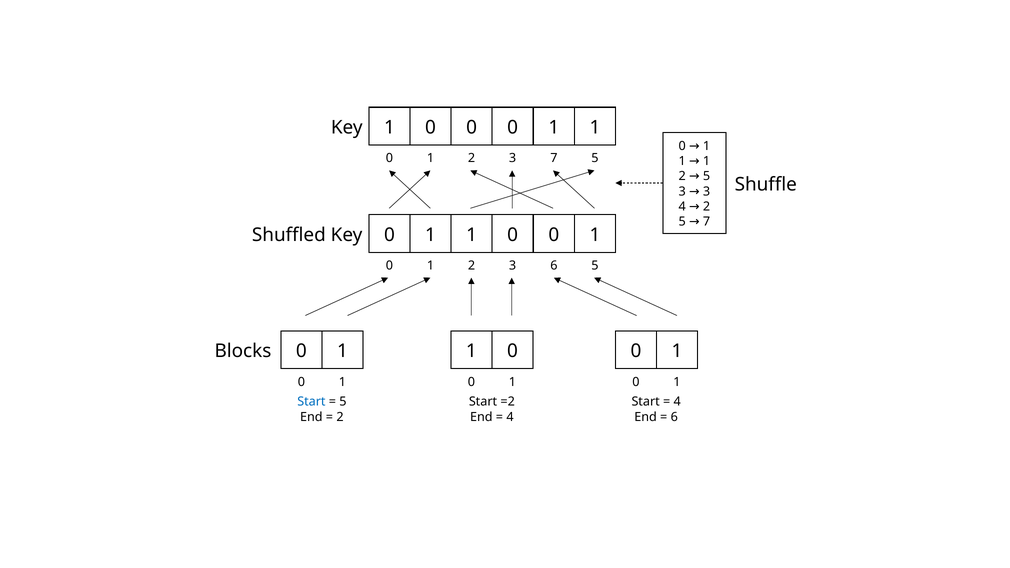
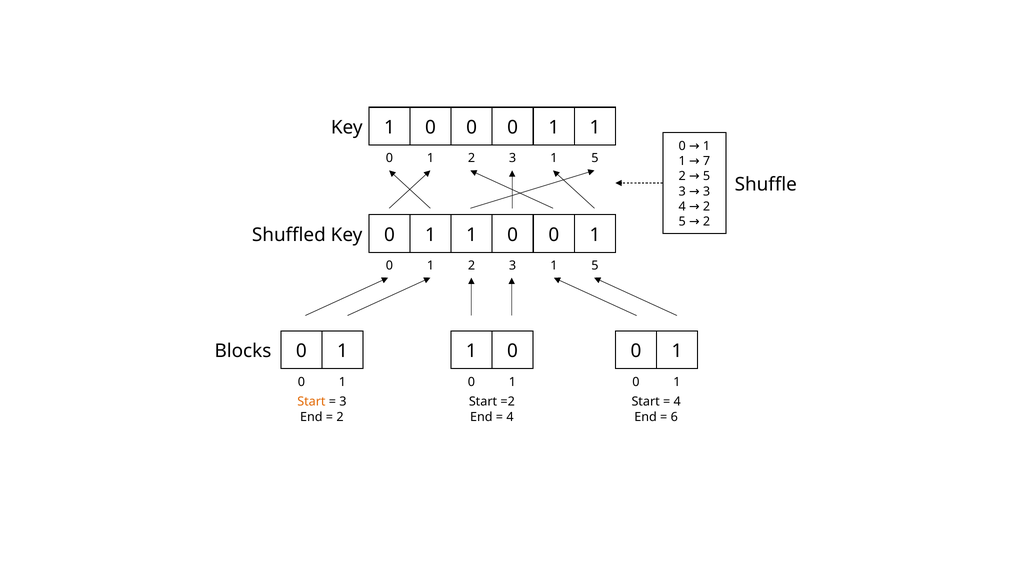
7 at (554, 158): 7 -> 1
1 at (707, 161): 1 -> 7
5 7: 7 -> 2
6 at (554, 266): 6 -> 1
Start at (311, 402) colour: blue -> orange
5 at (343, 402): 5 -> 3
